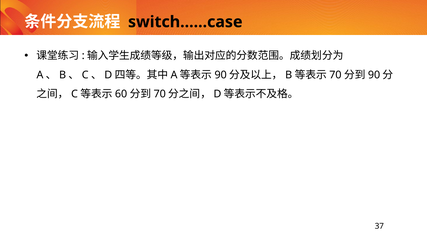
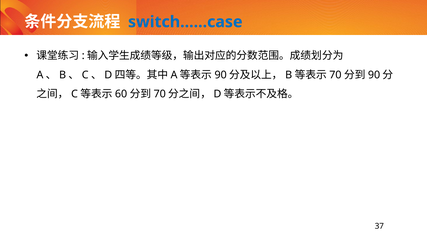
switch......case colour: black -> blue
